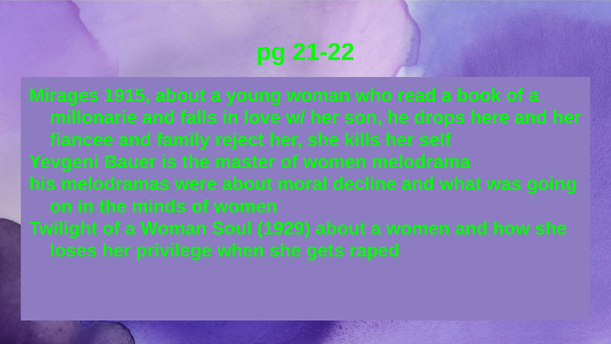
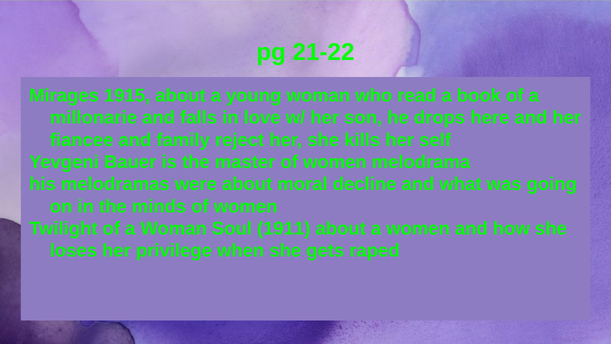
1929: 1929 -> 1911
